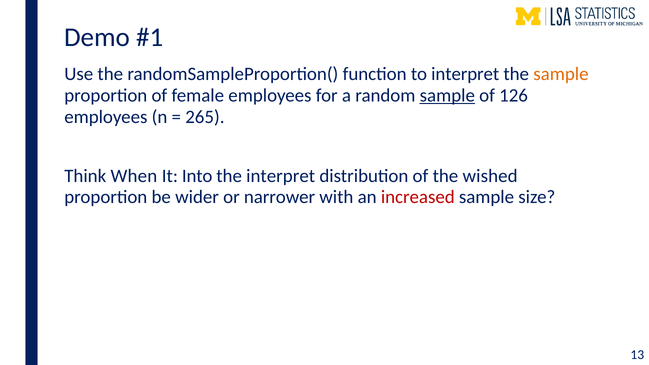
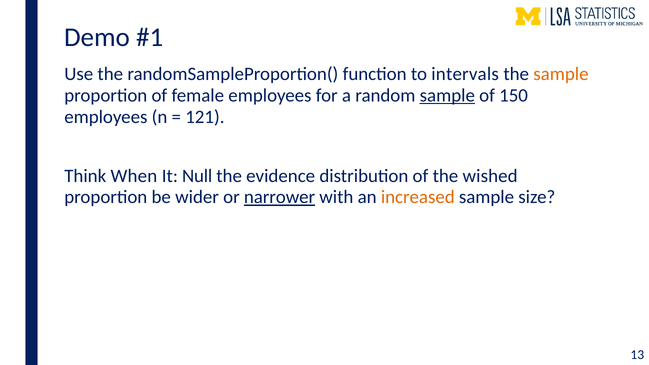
to interpret: interpret -> intervals
126: 126 -> 150
265: 265 -> 121
Into: Into -> Null
the interpret: interpret -> evidence
narrower underline: none -> present
increased colour: red -> orange
